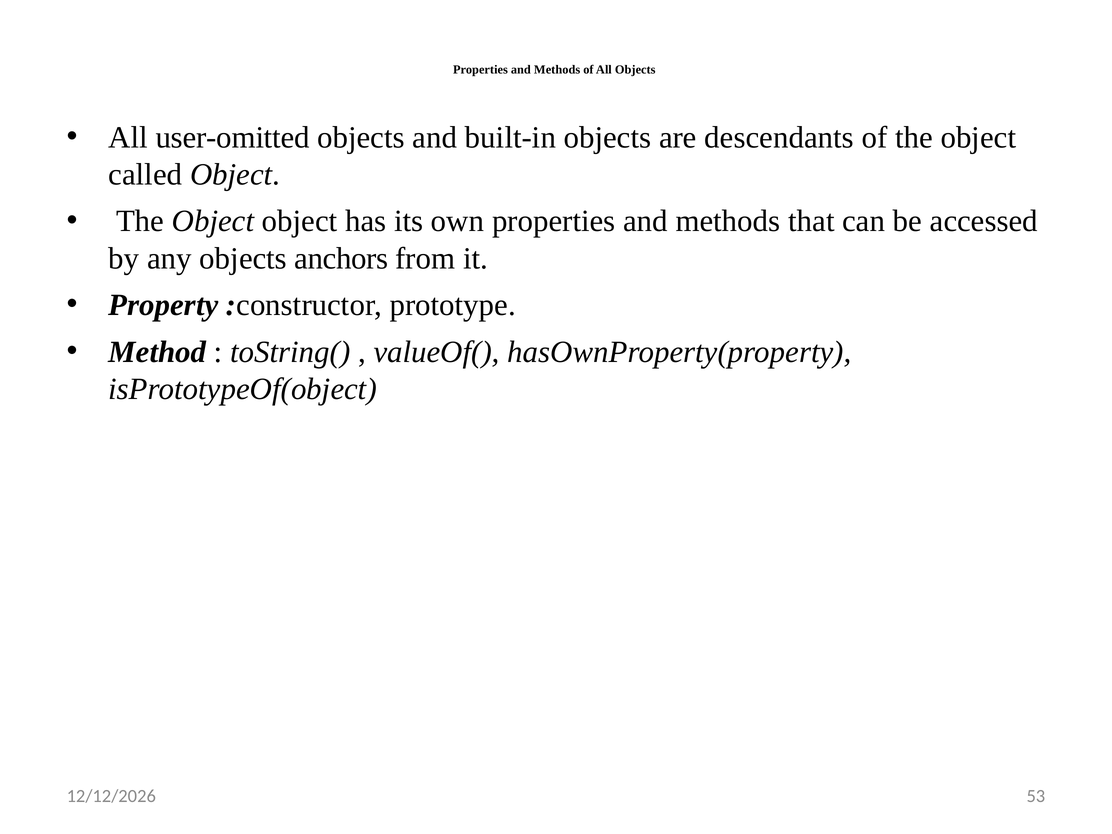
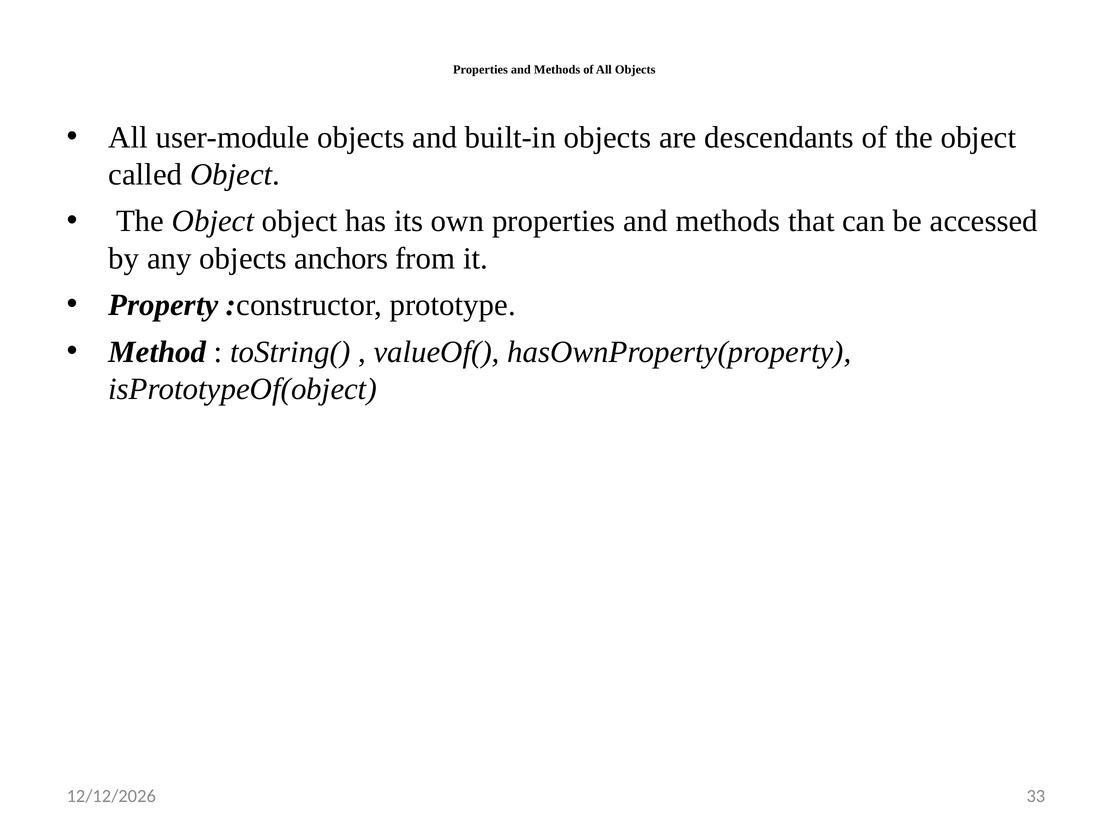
user-omitted: user-omitted -> user-module
53: 53 -> 33
